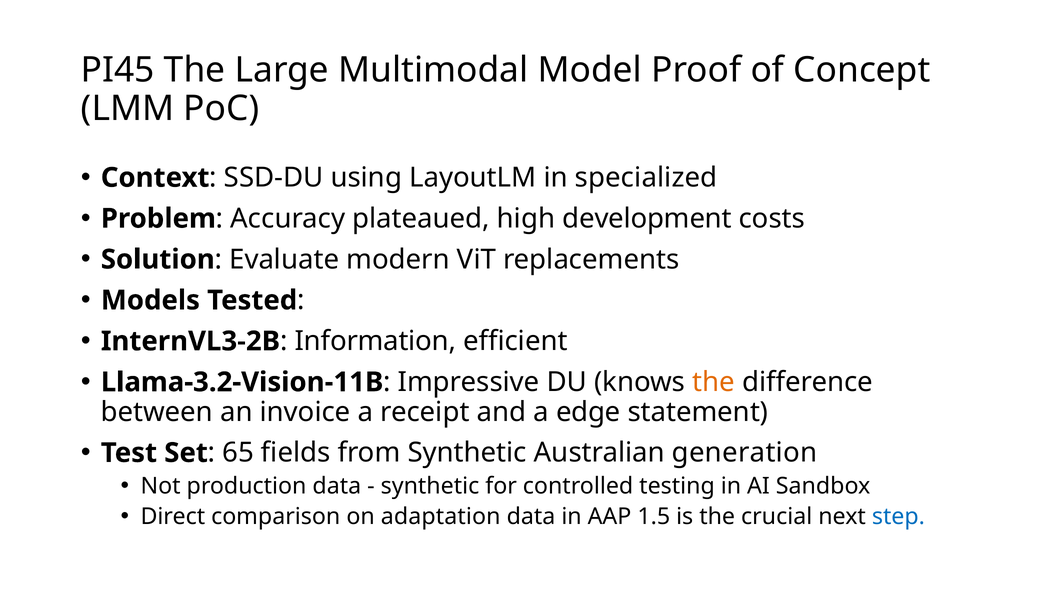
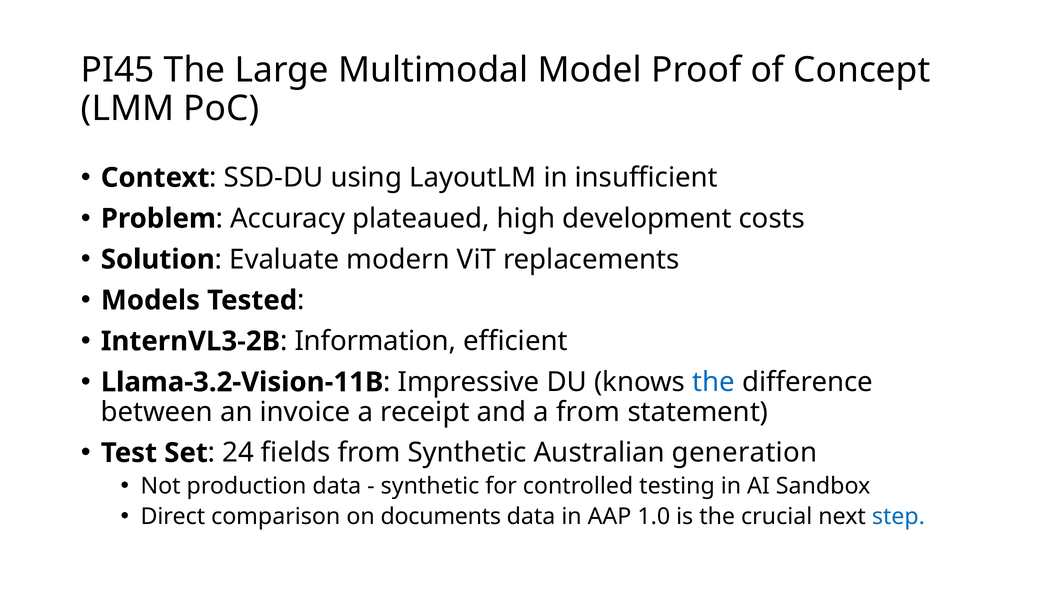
specialized: specialized -> insufficient
the at (714, 382) colour: orange -> blue
a edge: edge -> from
65: 65 -> 24
adaptation: adaptation -> documents
1.5: 1.5 -> 1.0
